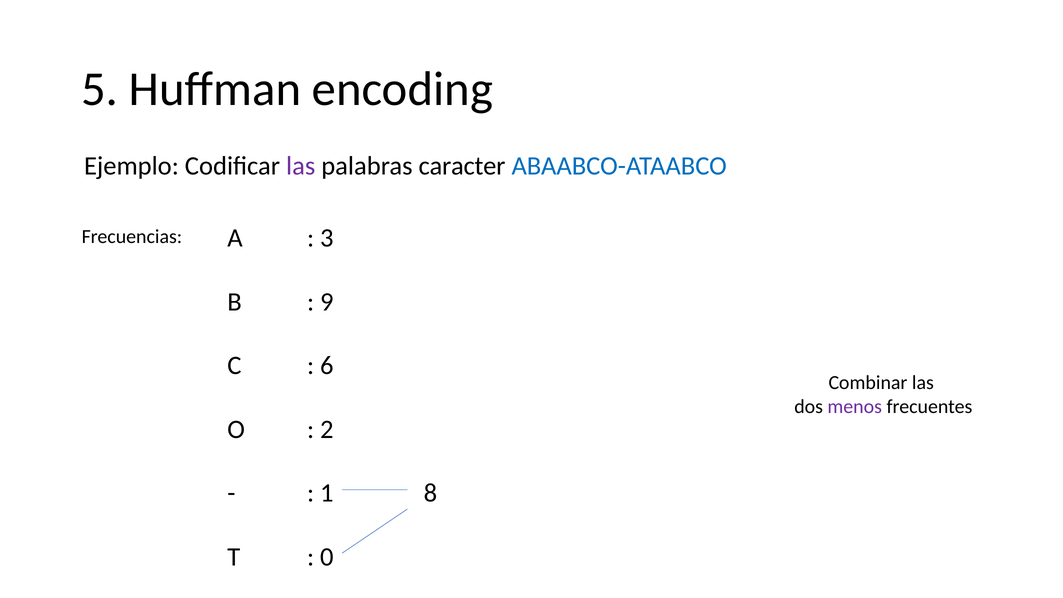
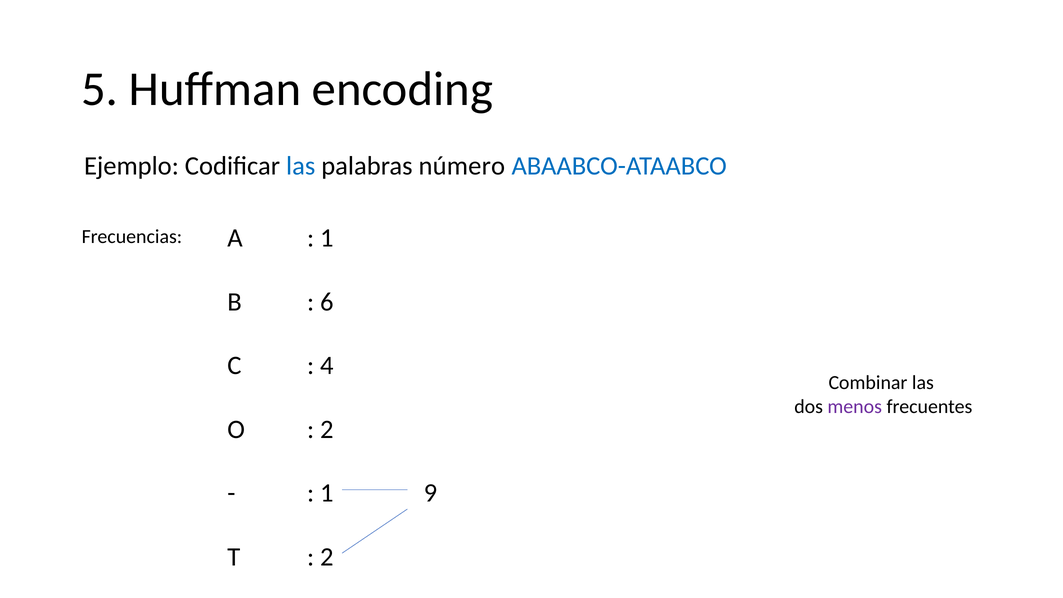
las at (301, 166) colour: purple -> blue
caracter: caracter -> número
3 at (327, 238): 3 -> 1
9: 9 -> 6
6: 6 -> 4
8: 8 -> 9
0 at (327, 557): 0 -> 2
